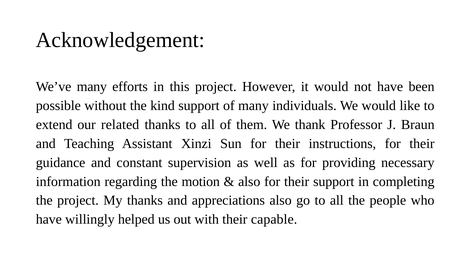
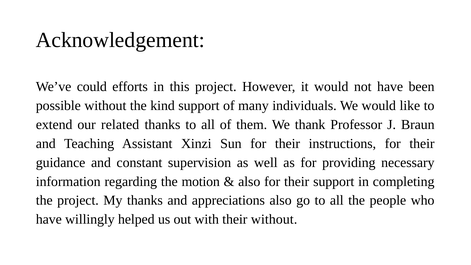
We’ve many: many -> could
their capable: capable -> without
